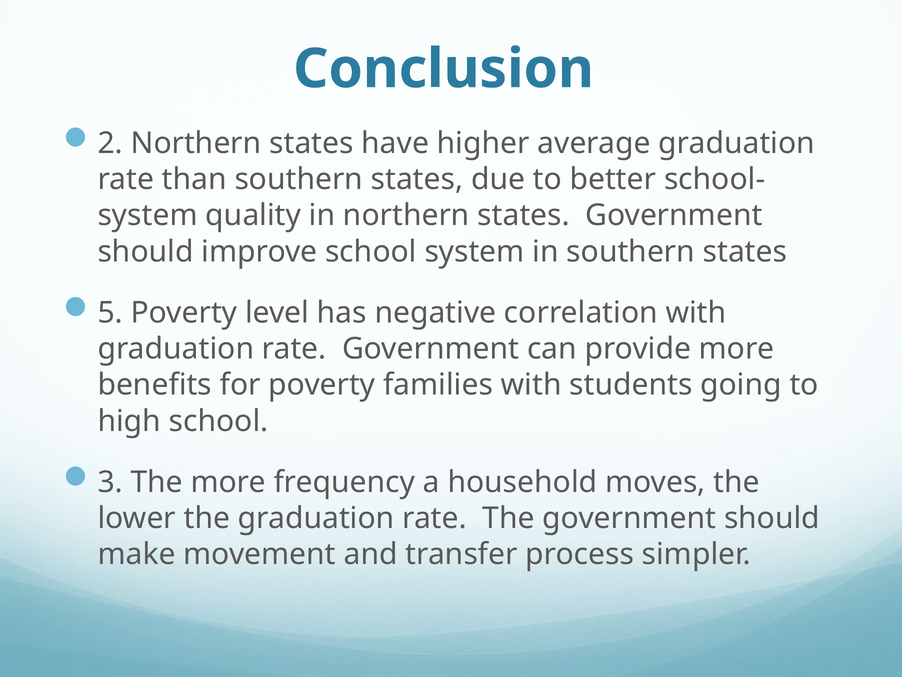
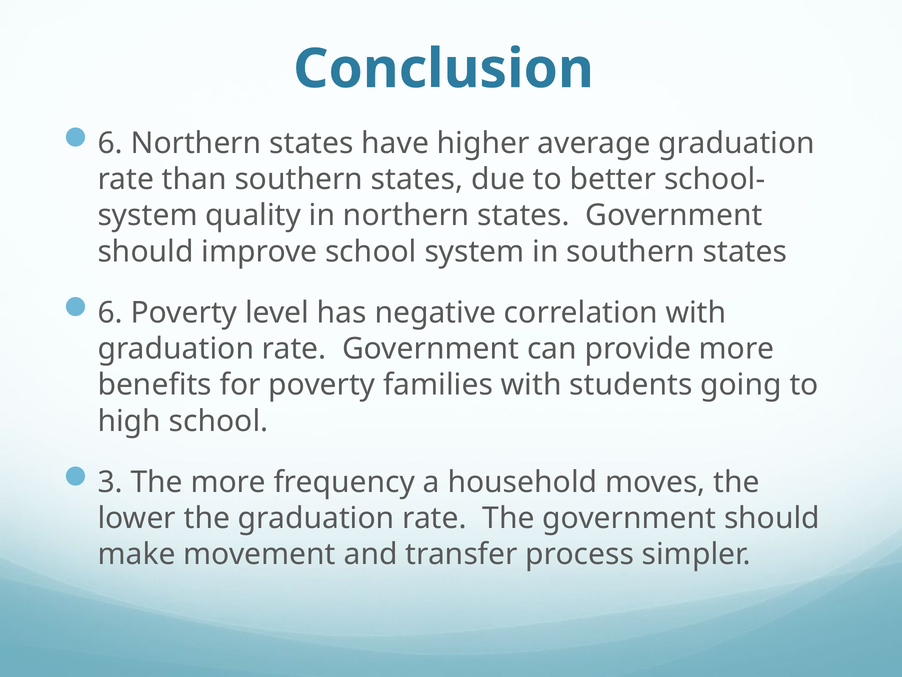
2 at (110, 143): 2 -> 6
5 at (110, 313): 5 -> 6
